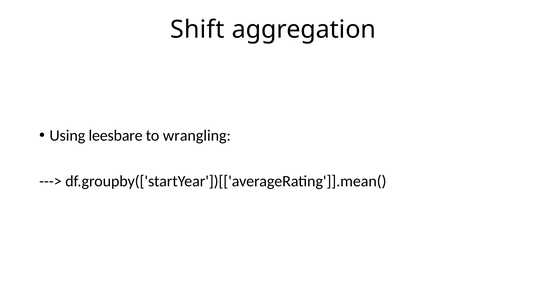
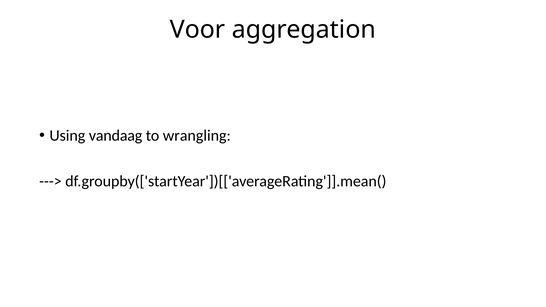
Shift: Shift -> Voor
leesbare: leesbare -> vandaag
